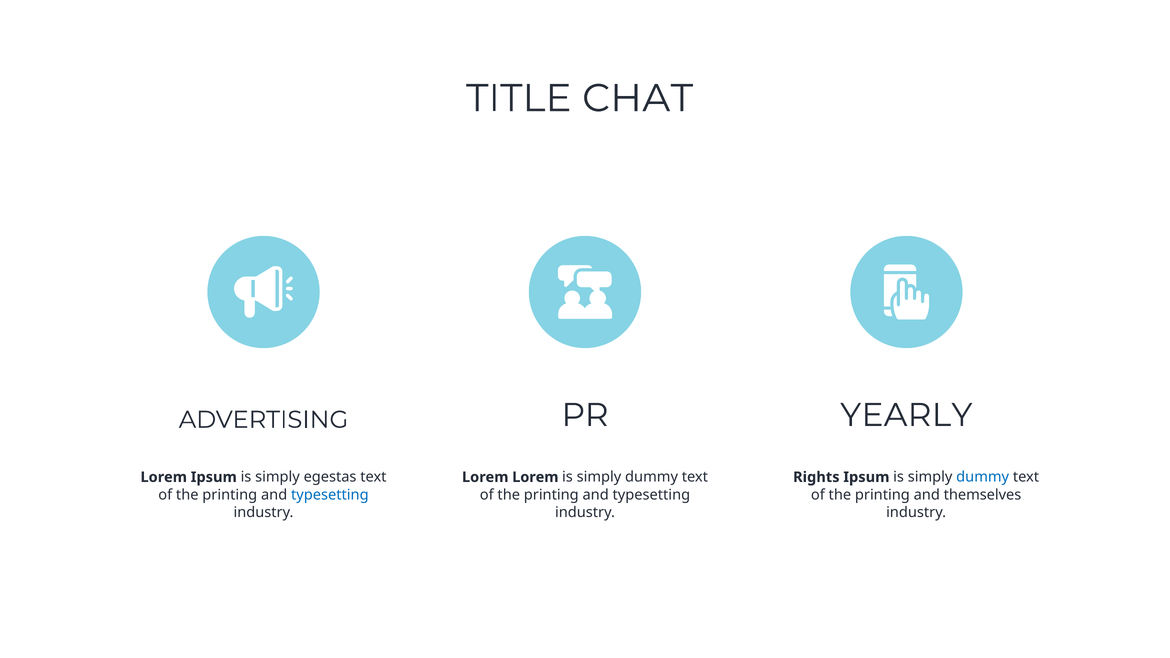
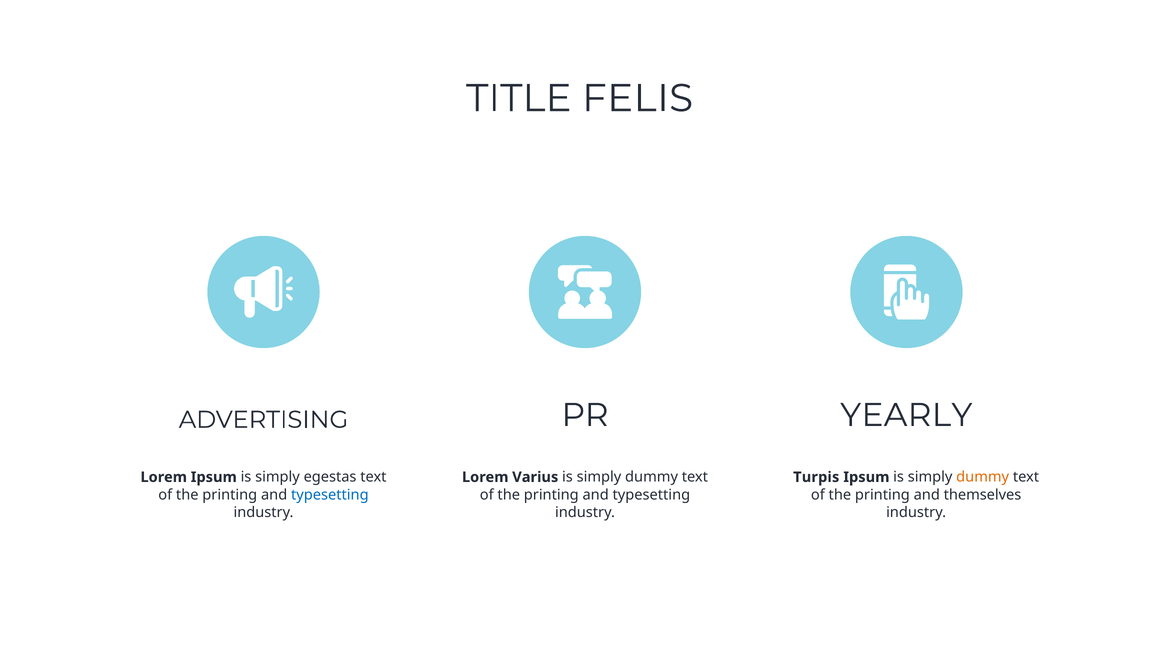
CHAT: CHAT -> FELIS
Lorem Lorem: Lorem -> Varius
Rights: Rights -> Turpis
dummy at (983, 477) colour: blue -> orange
